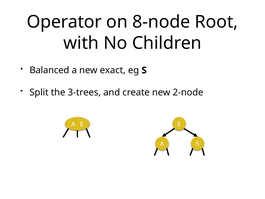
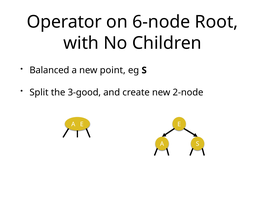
8-node: 8-node -> 6-node
exact: exact -> point
3-trees: 3-trees -> 3-good
